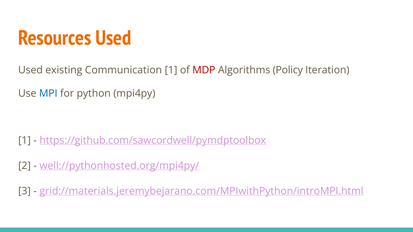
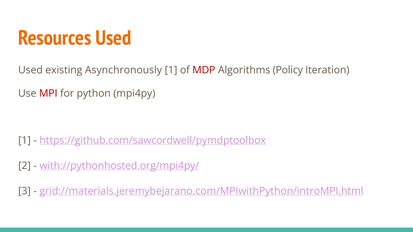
Communication: Communication -> Asynchronously
MPI colour: blue -> red
well://pythonhosted.org/mpi4py/: well://pythonhosted.org/mpi4py/ -> with://pythonhosted.org/mpi4py/
